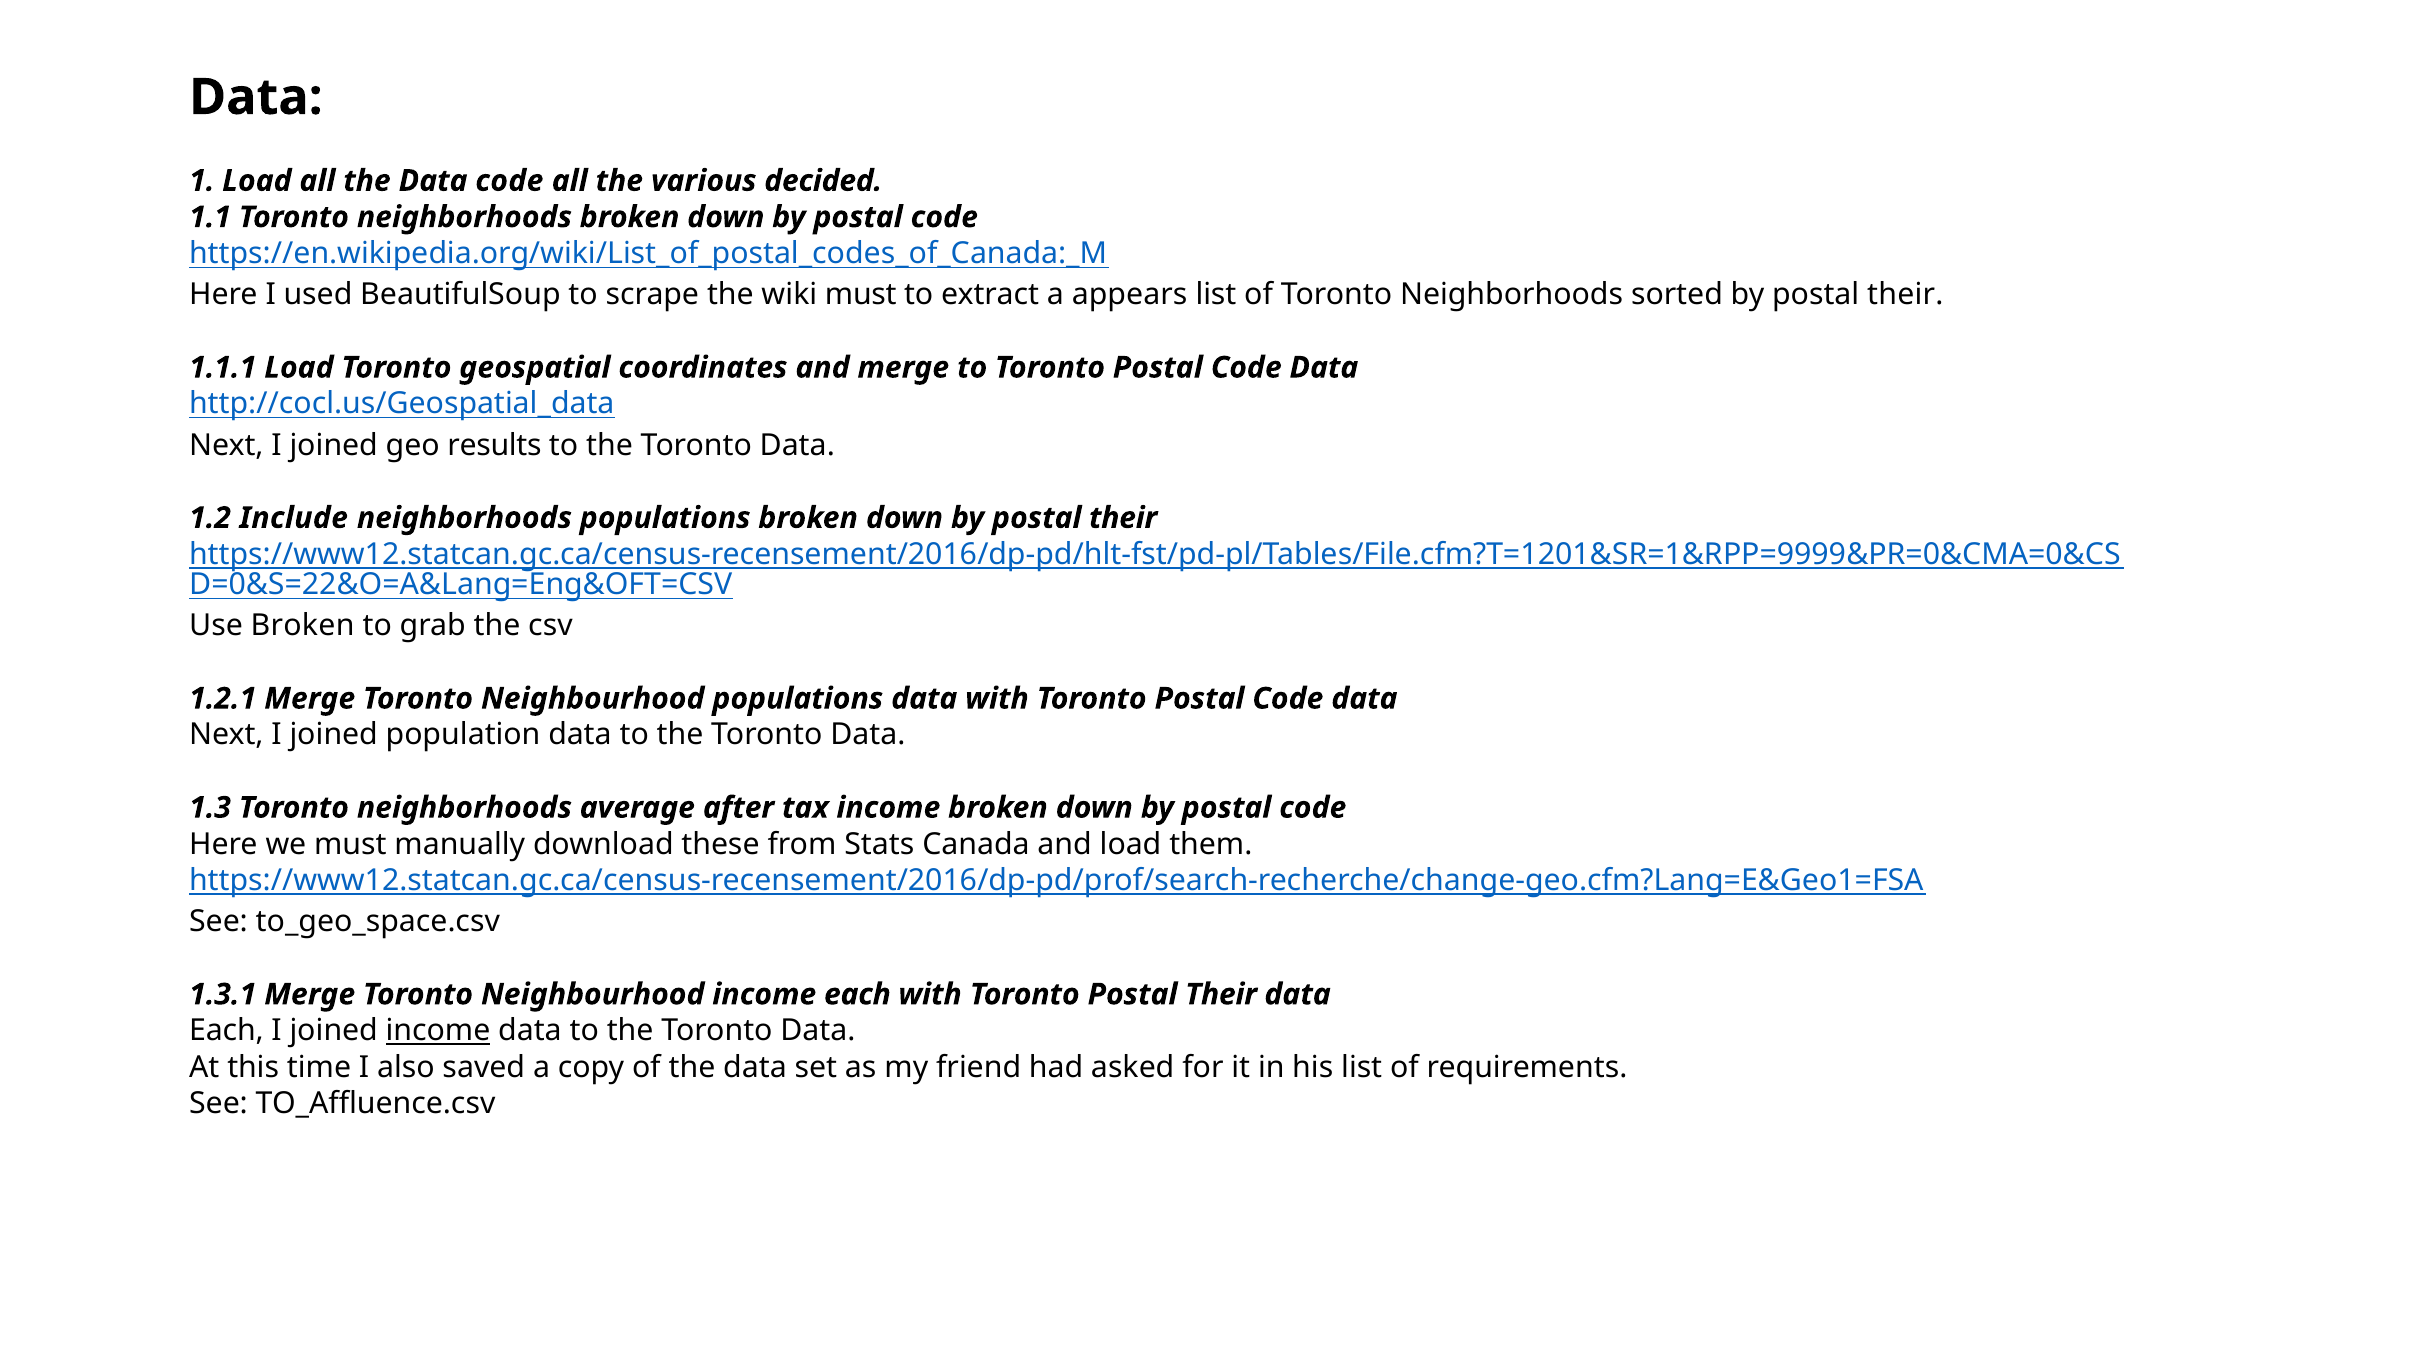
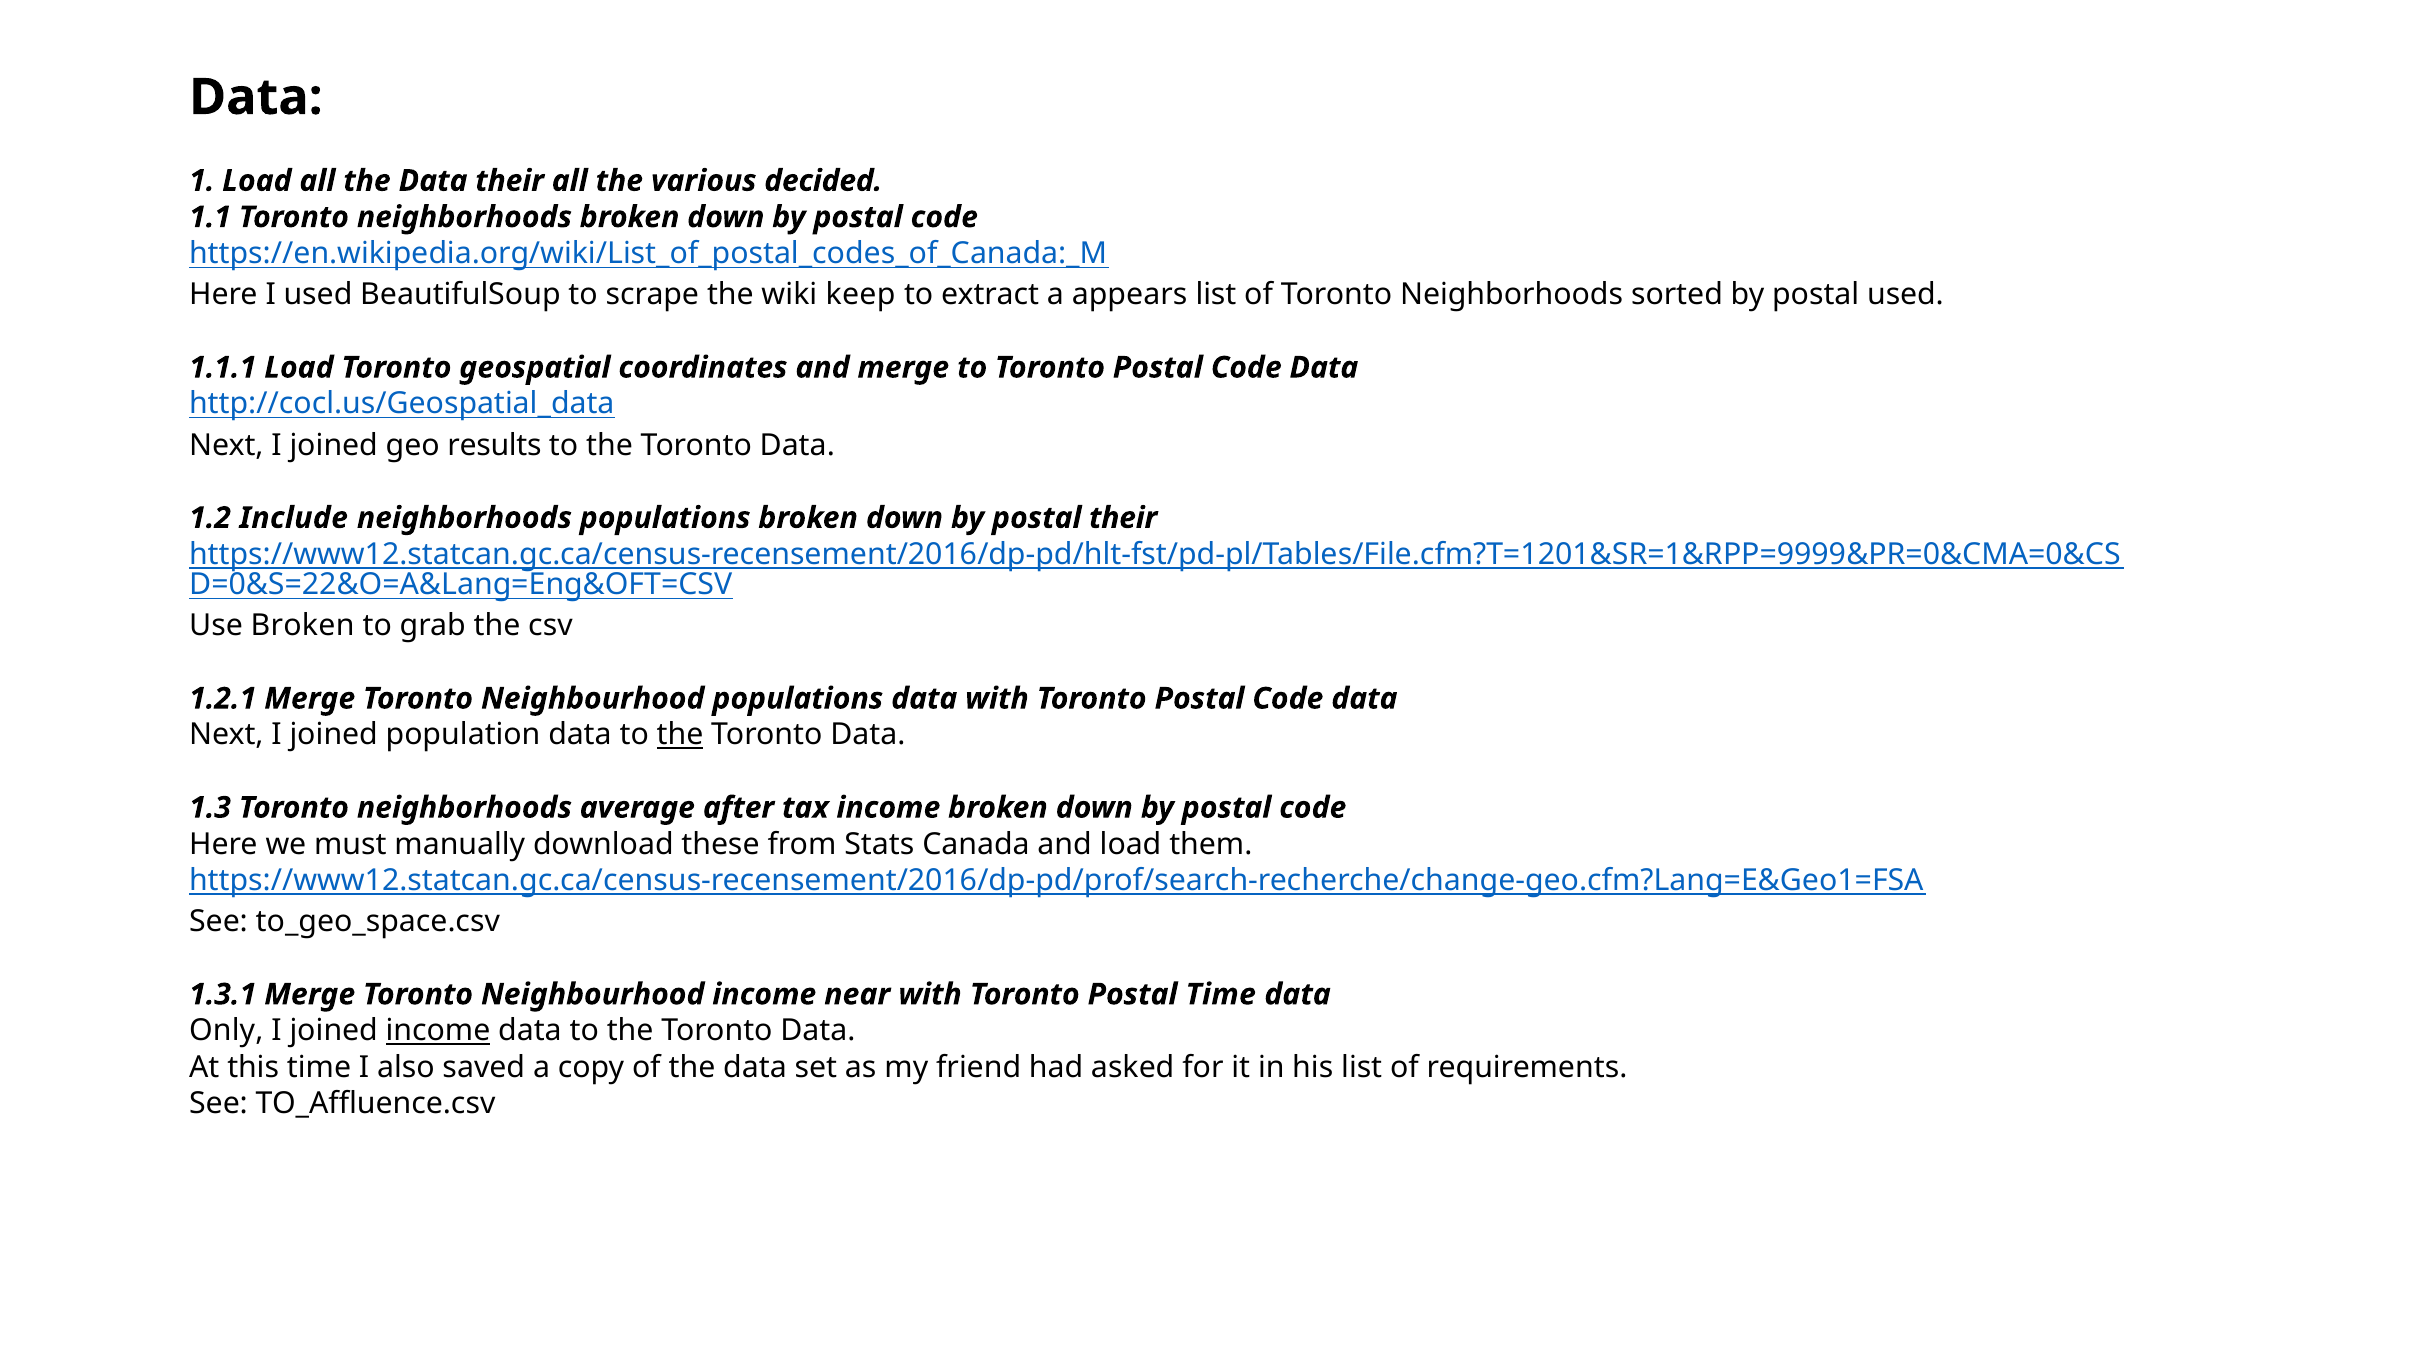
Data code: code -> their
wiki must: must -> keep
sorted by postal their: their -> used
the at (680, 735) underline: none -> present
income each: each -> near
Toronto Postal Their: Their -> Time
Each at (226, 1031): Each -> Only
